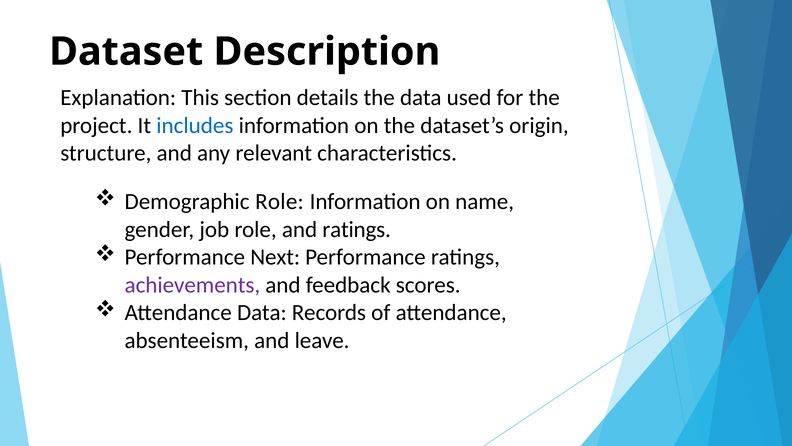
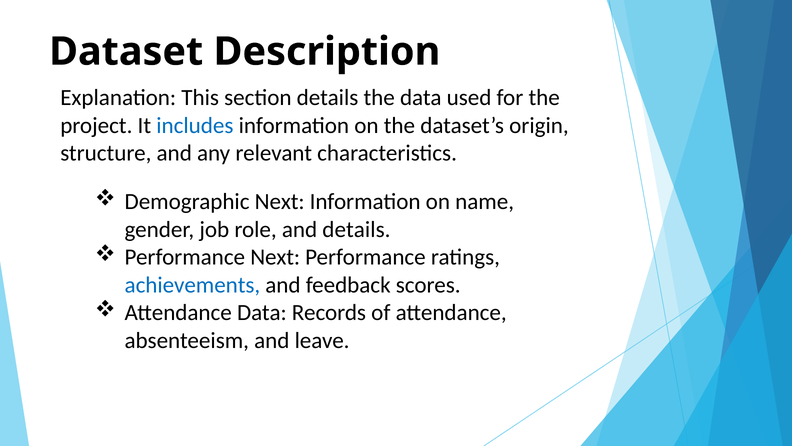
Demographic Role: Role -> Next
and ratings: ratings -> details
achievements colour: purple -> blue
